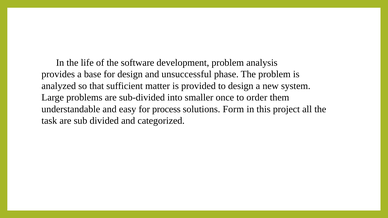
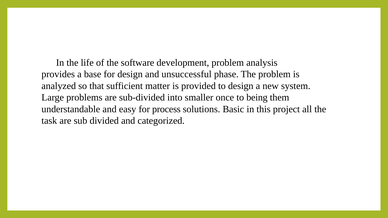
order: order -> being
Form: Form -> Basic
